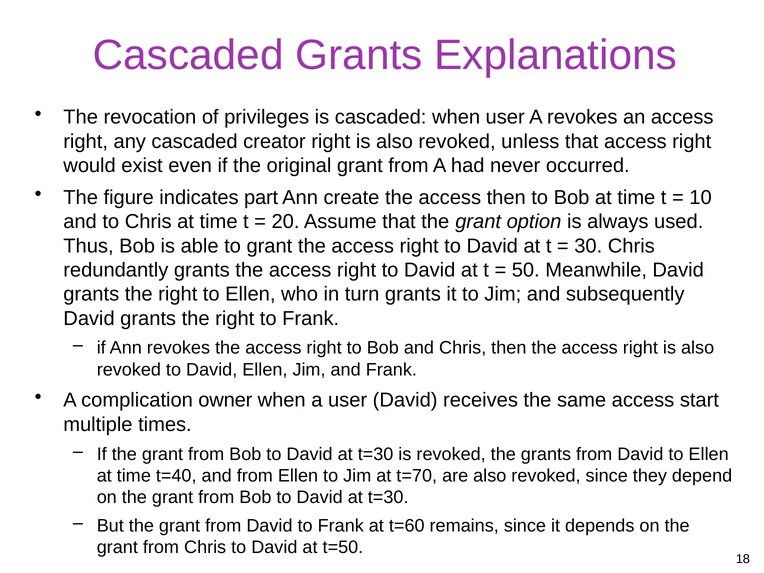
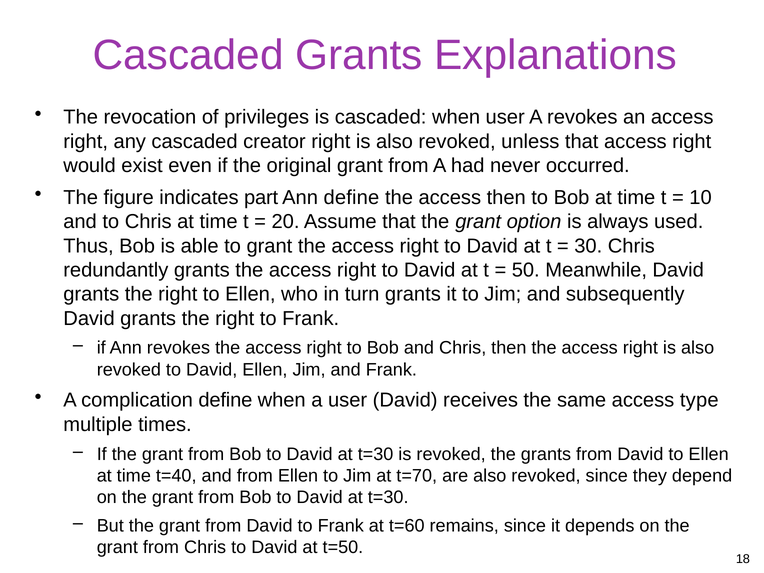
Ann create: create -> define
complication owner: owner -> define
start: start -> type
